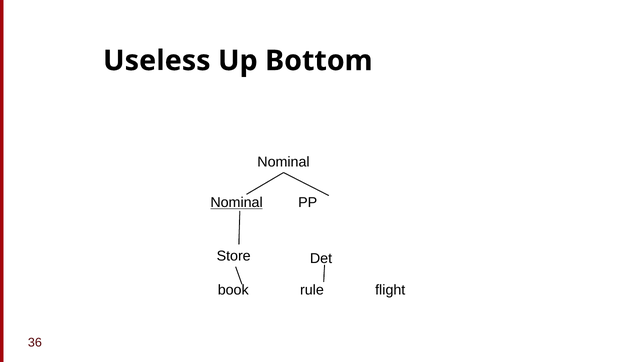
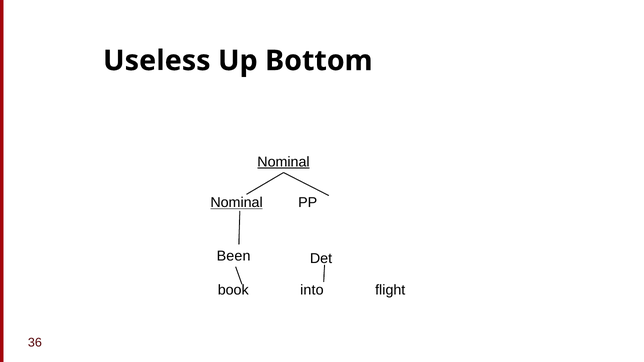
Nominal at (283, 162) underline: none -> present
Store: Store -> Been
rule: rule -> into
